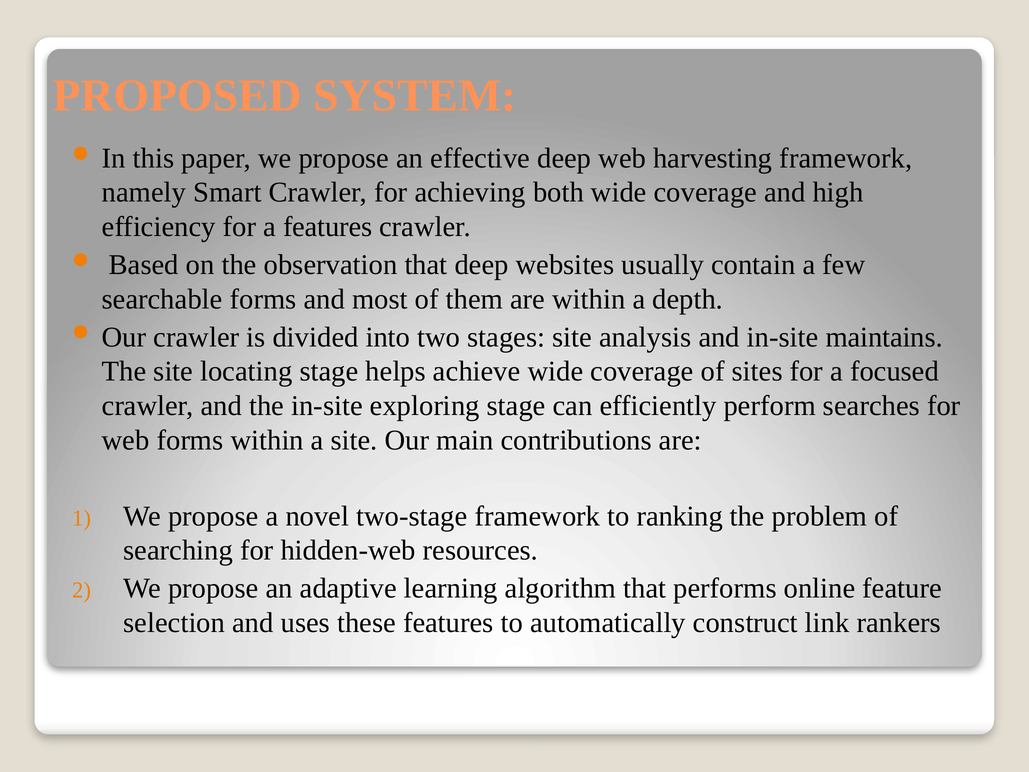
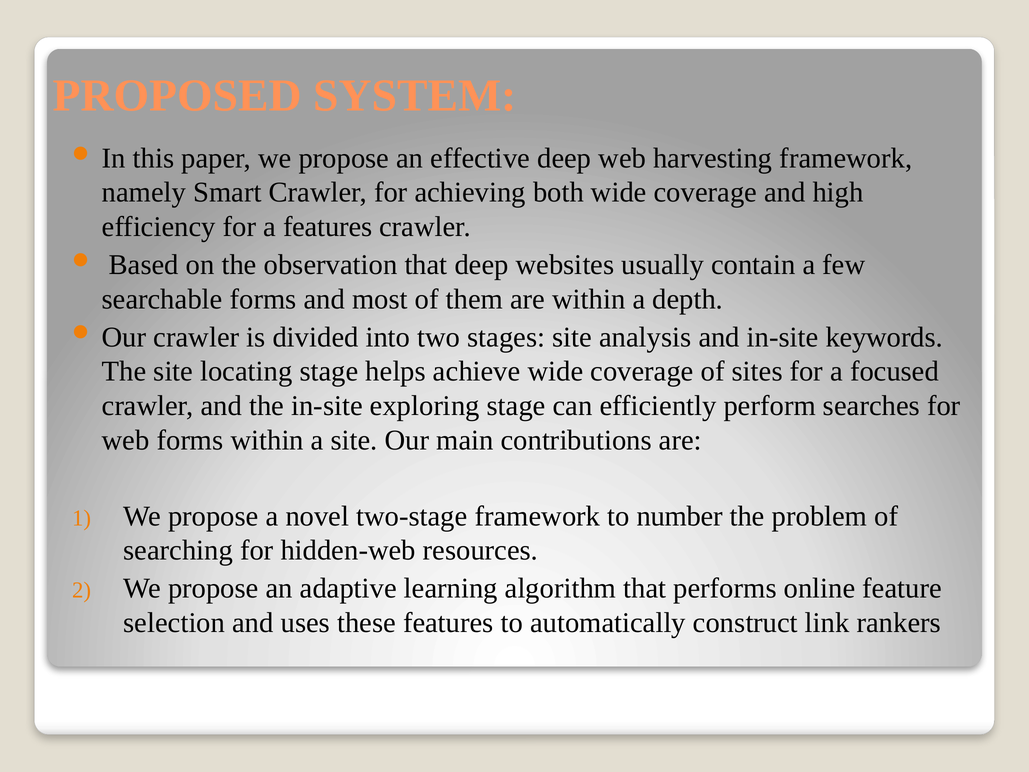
maintains: maintains -> keywords
ranking: ranking -> number
